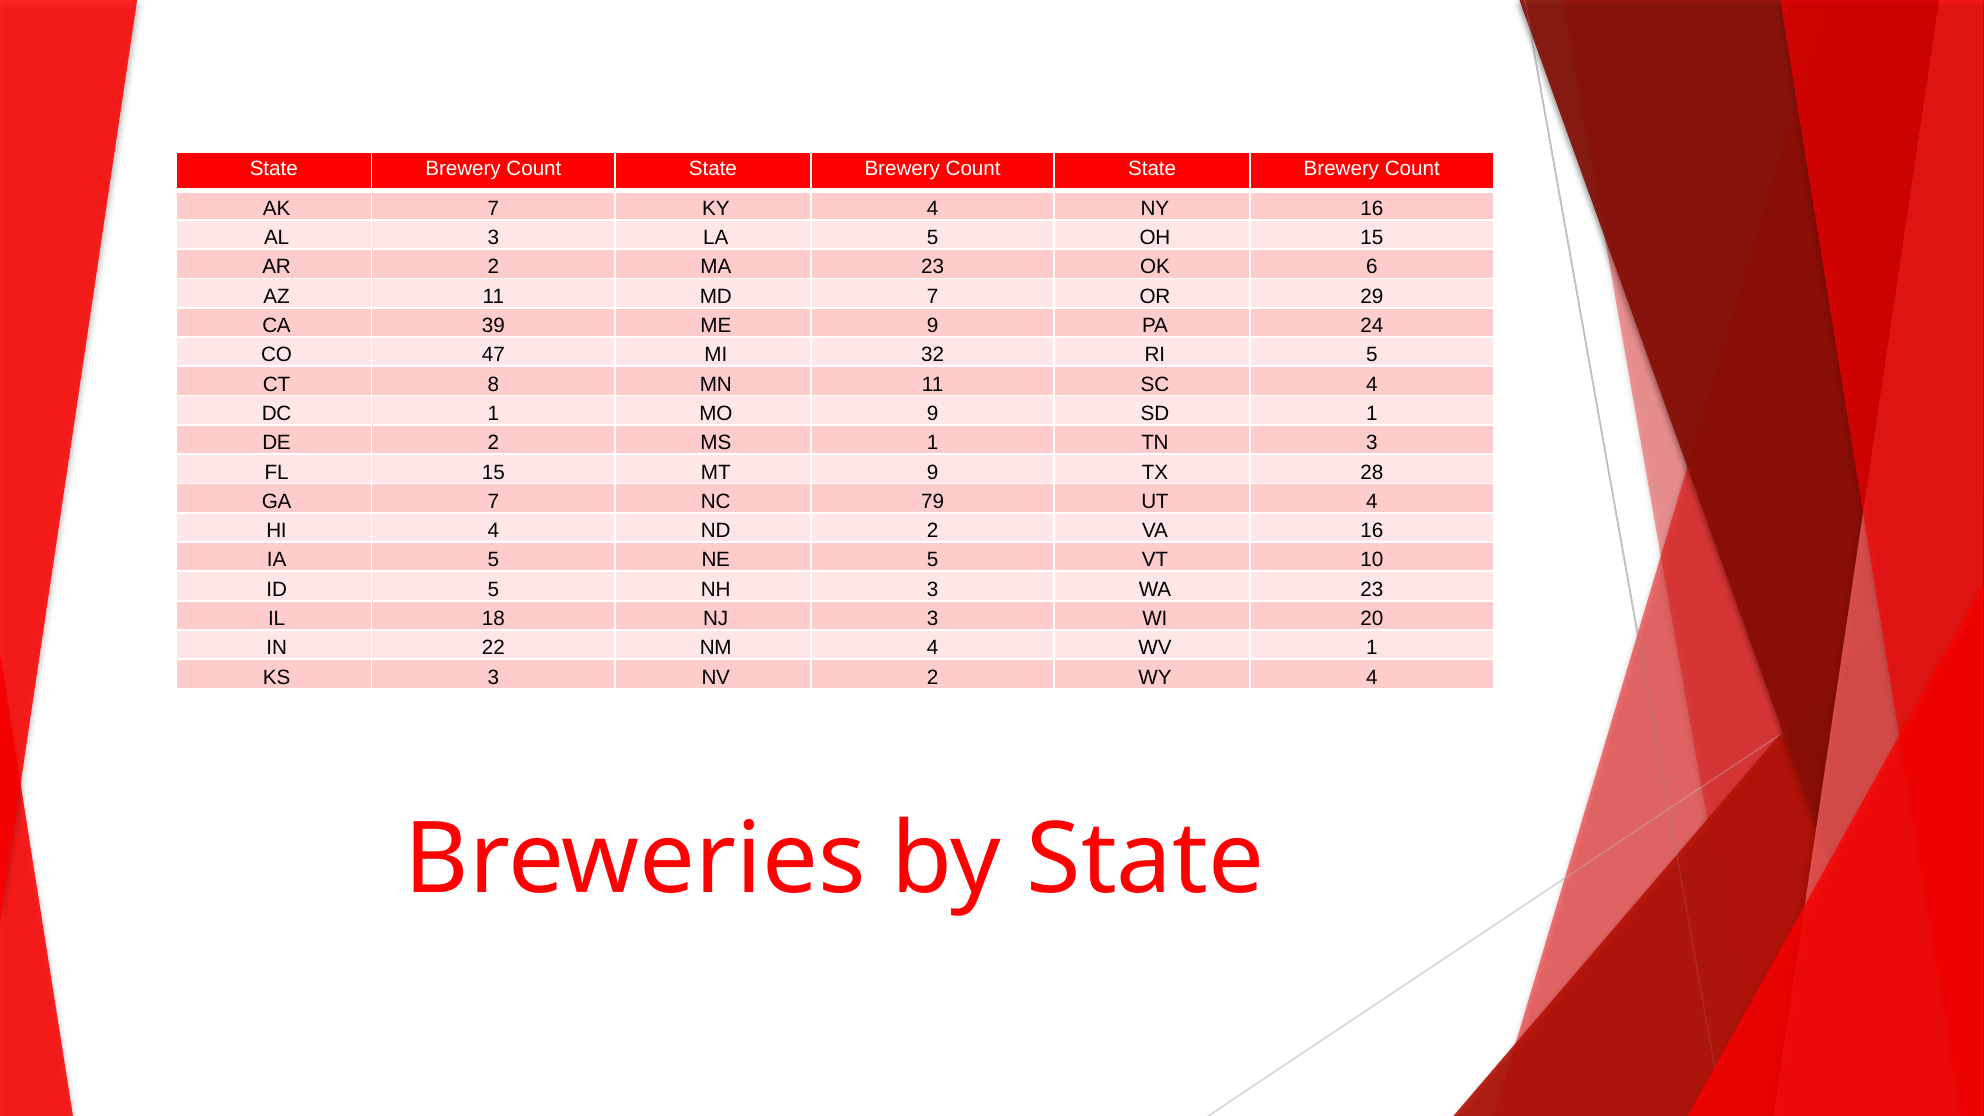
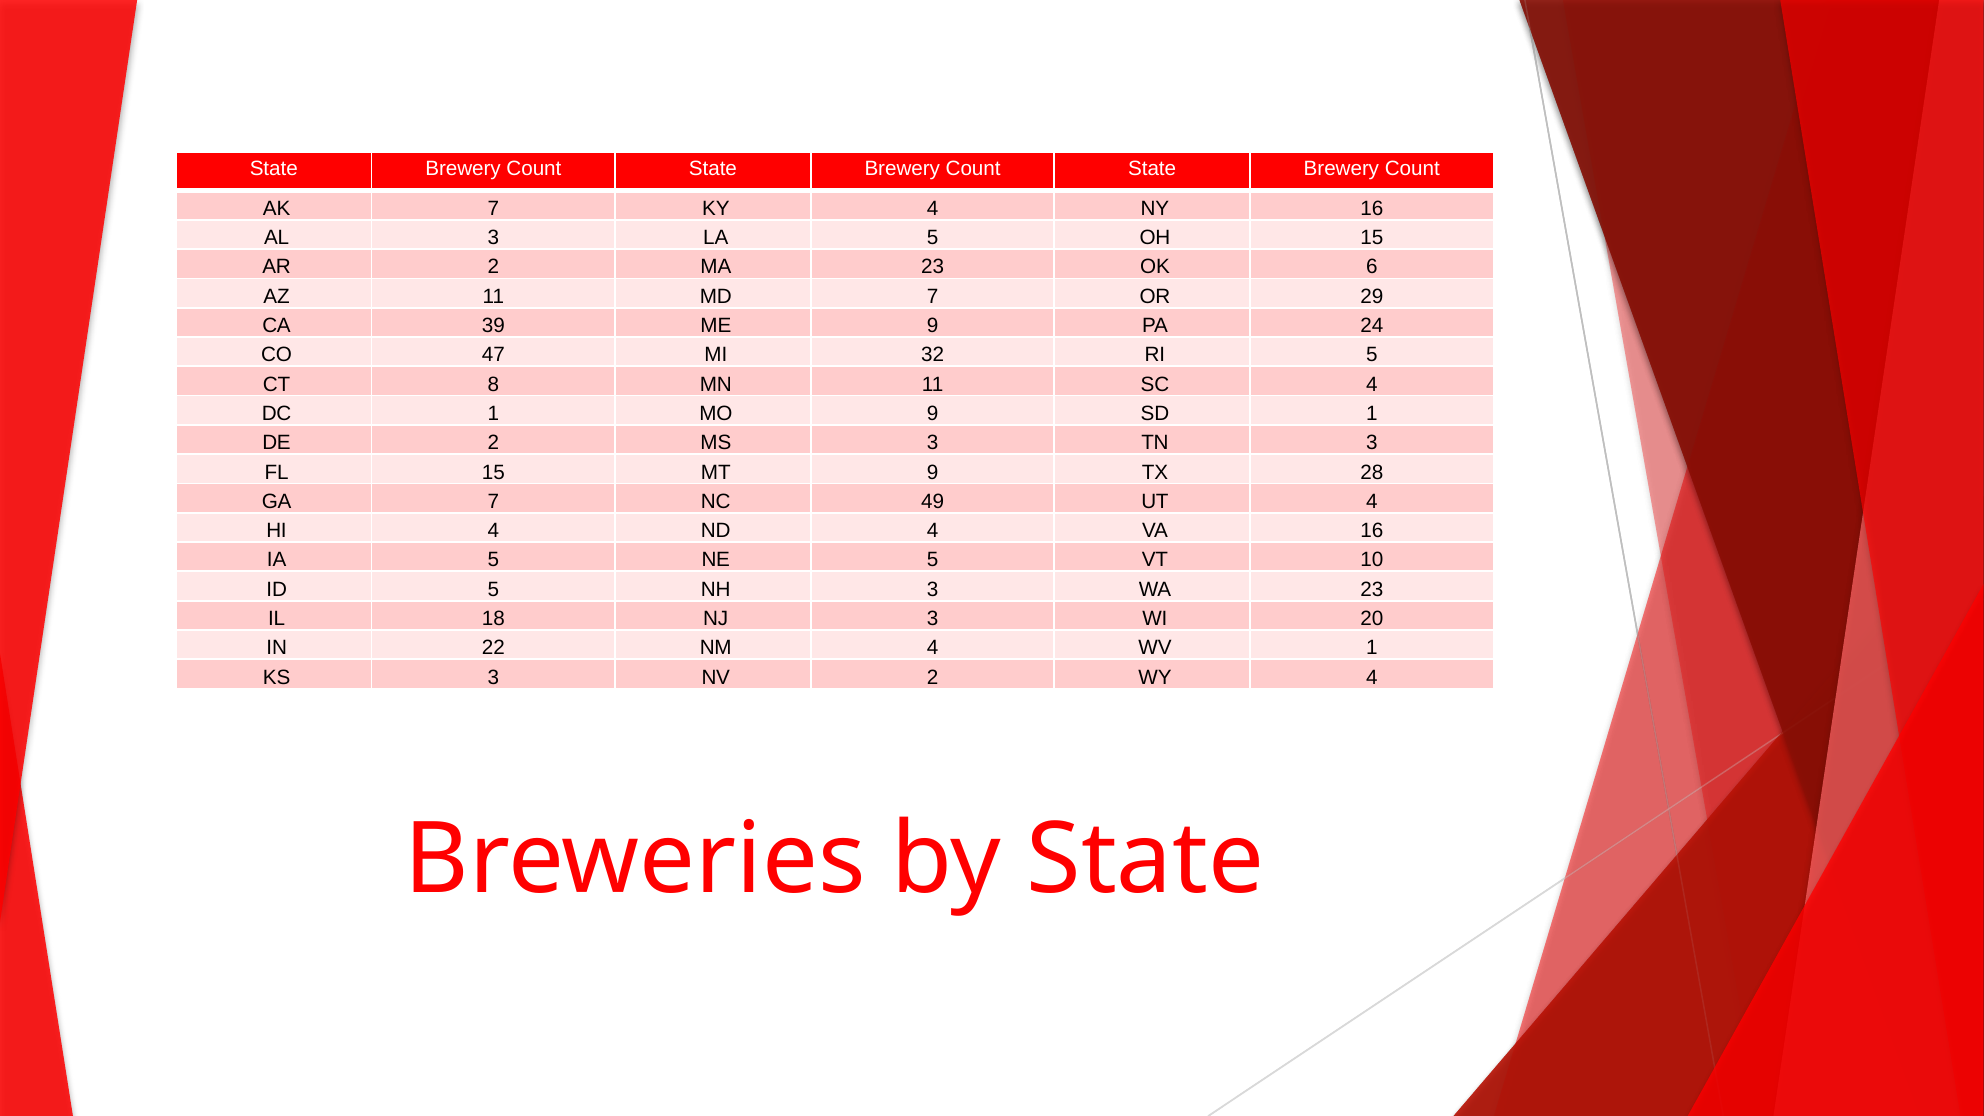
MS 1: 1 -> 3
79: 79 -> 49
ND 2: 2 -> 4
